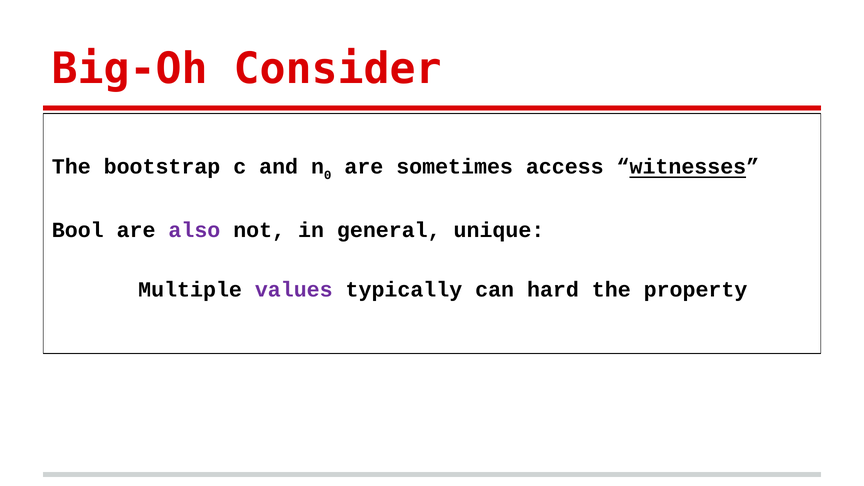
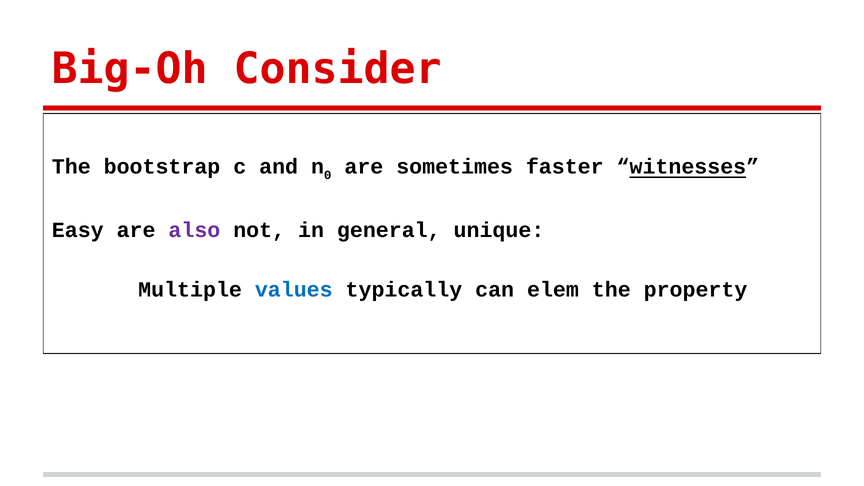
access: access -> faster
Bool: Bool -> Easy
values colour: purple -> blue
hard: hard -> elem
